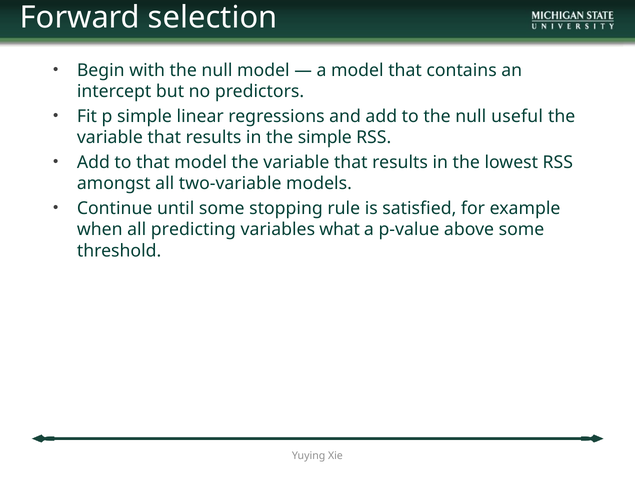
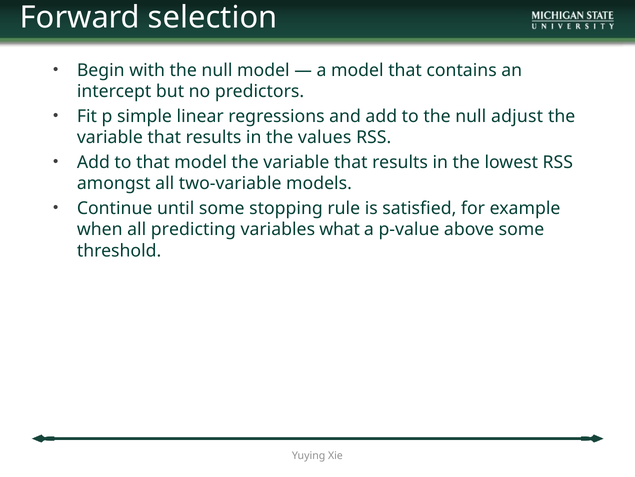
useful: useful -> adjust
the simple: simple -> values
